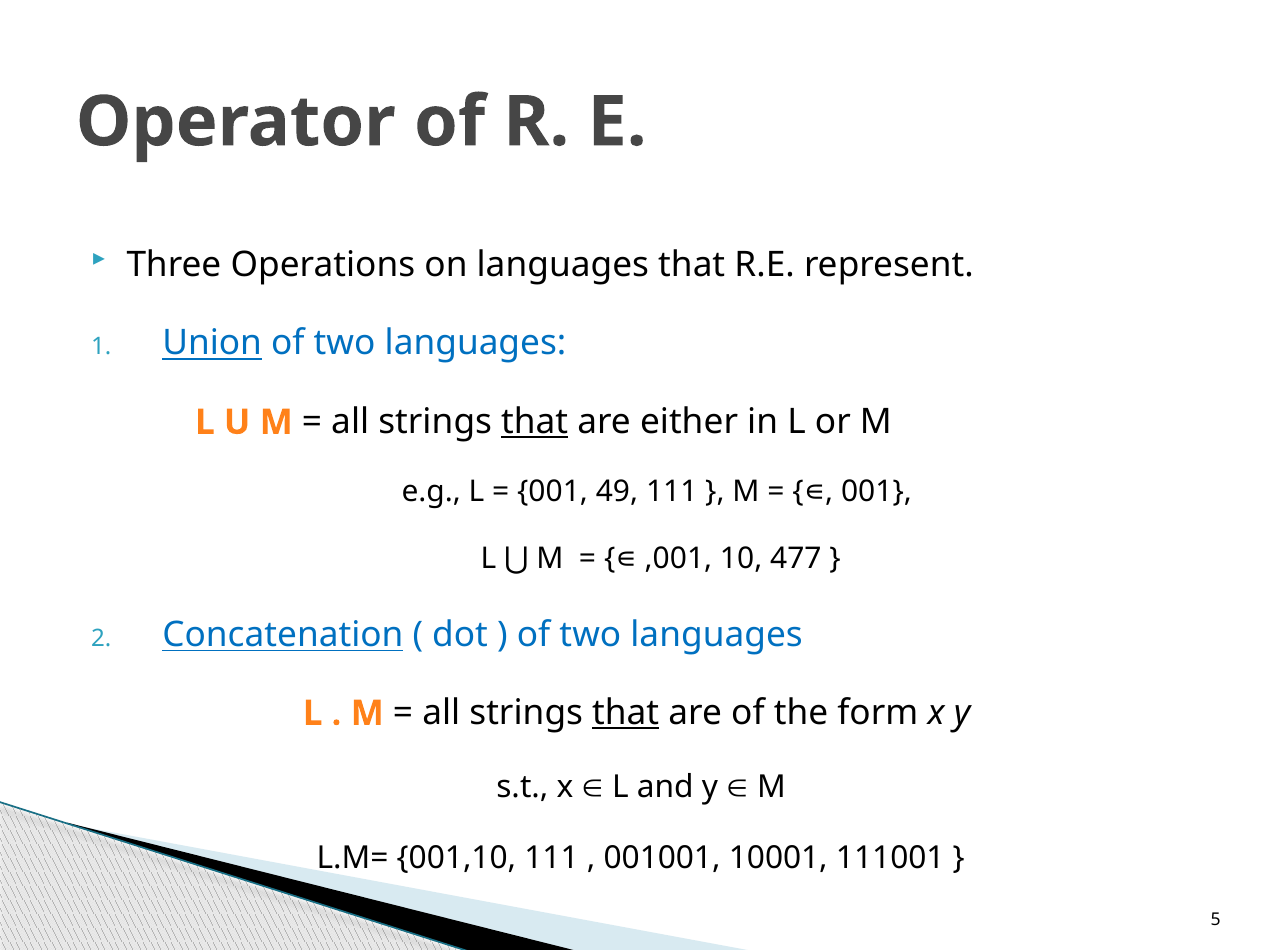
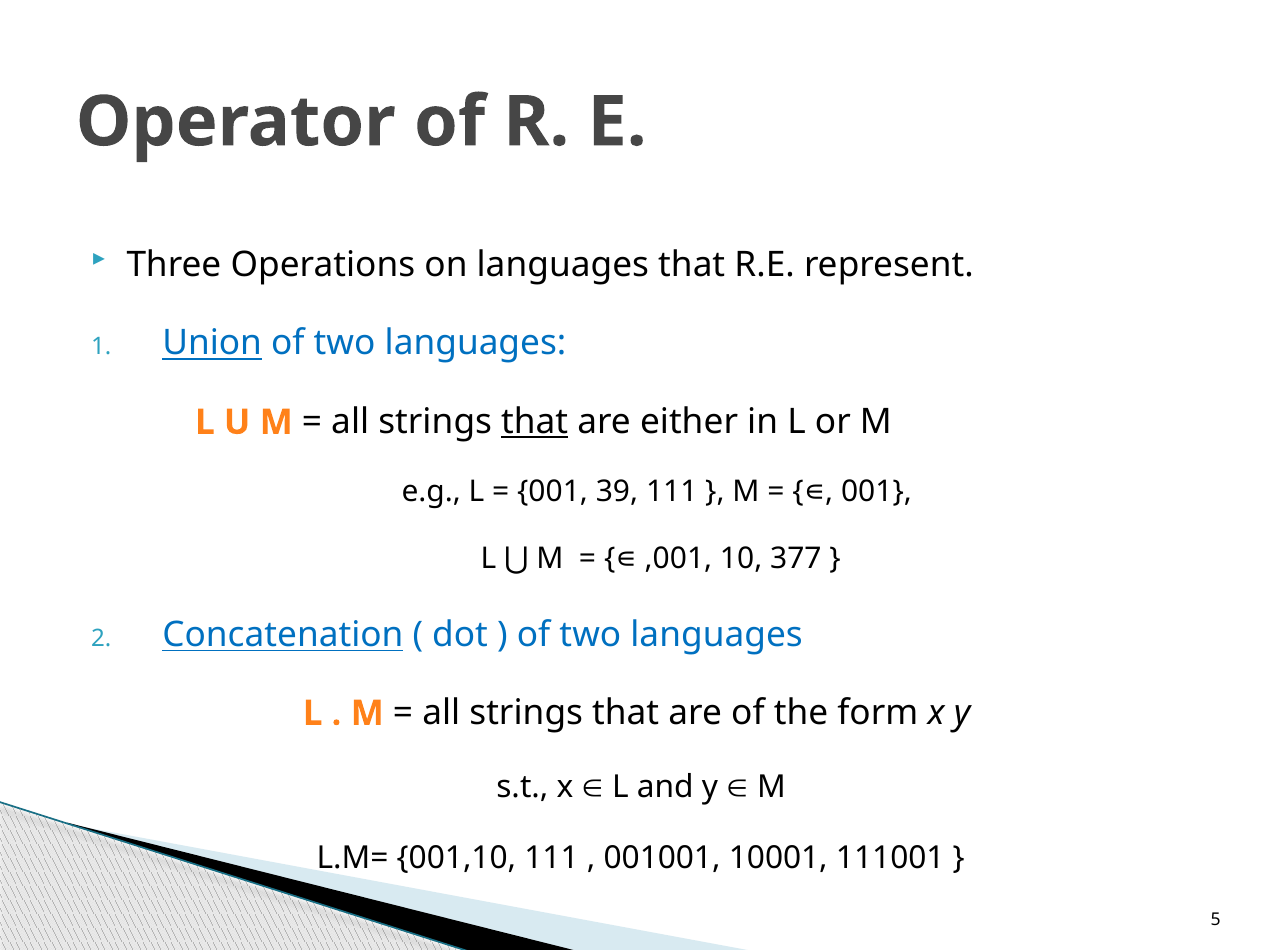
49: 49 -> 39
477: 477 -> 377
that at (626, 713) underline: present -> none
